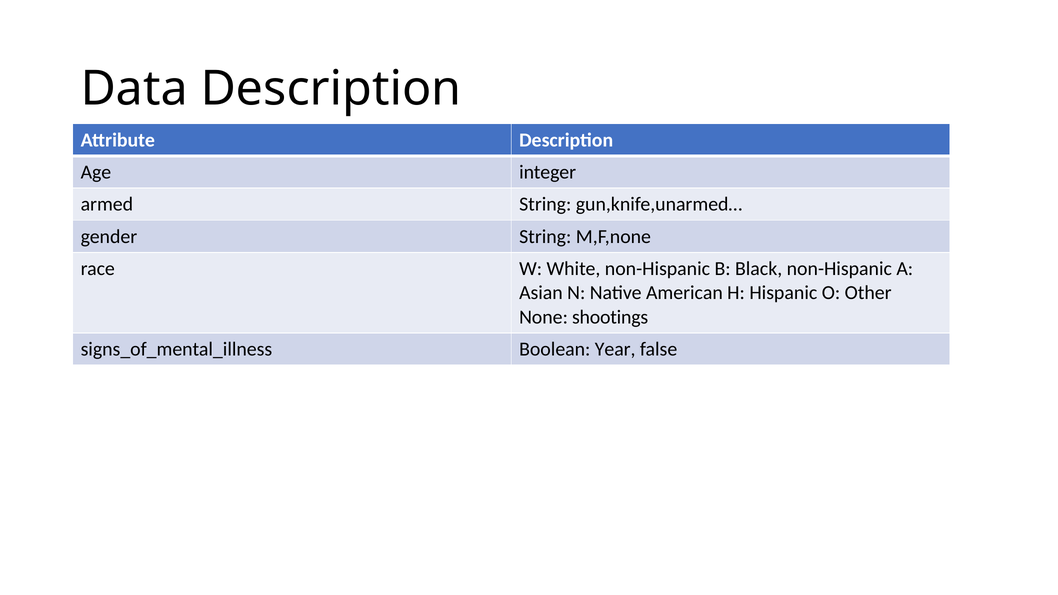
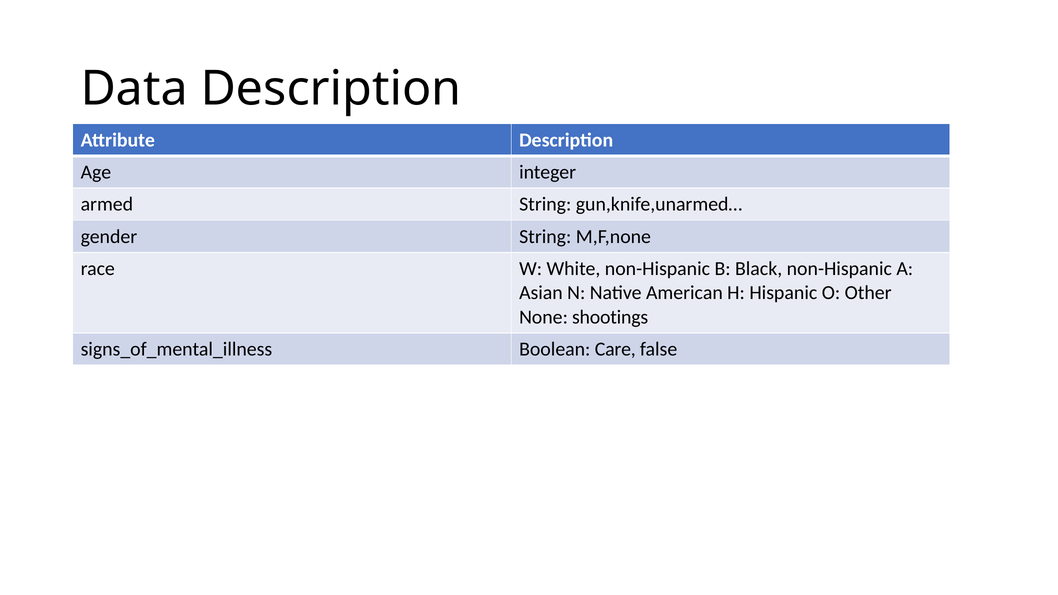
Year: Year -> Care
